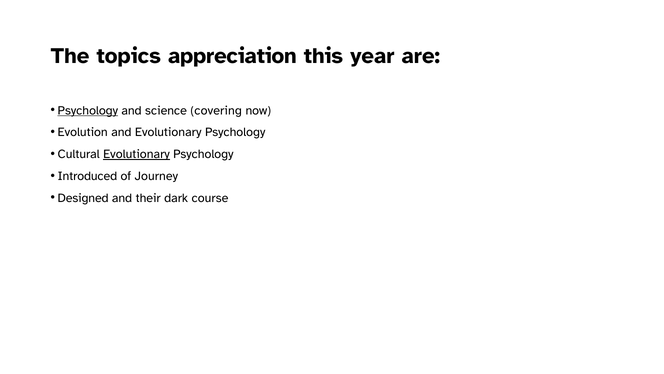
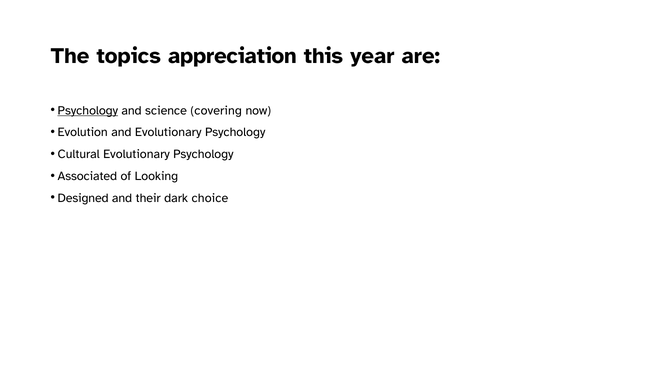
Evolutionary at (136, 154) underline: present -> none
Introduced: Introduced -> Associated
Journey: Journey -> Looking
course: course -> choice
